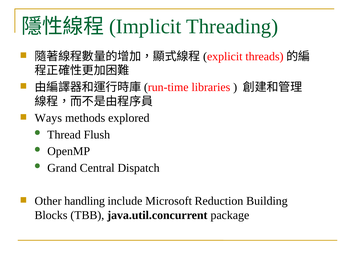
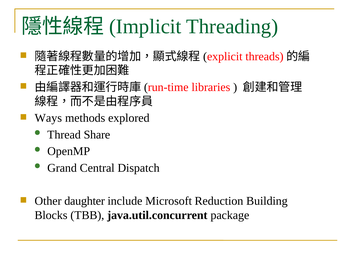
Flush: Flush -> Share
handling: handling -> daughter
